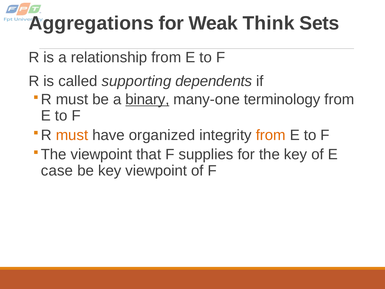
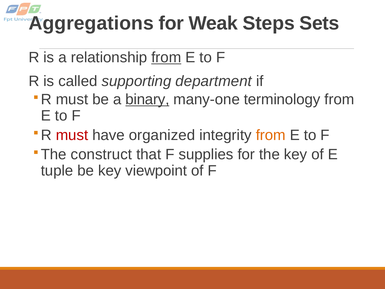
Think: Think -> Steps
from at (166, 57) underline: none -> present
dependents: dependents -> department
must at (72, 135) colour: orange -> red
viewpoint at (101, 154): viewpoint -> construct
case: case -> tuple
